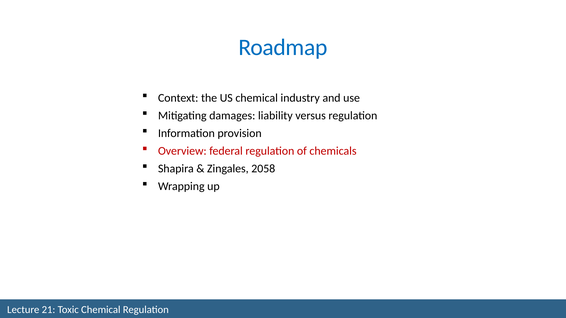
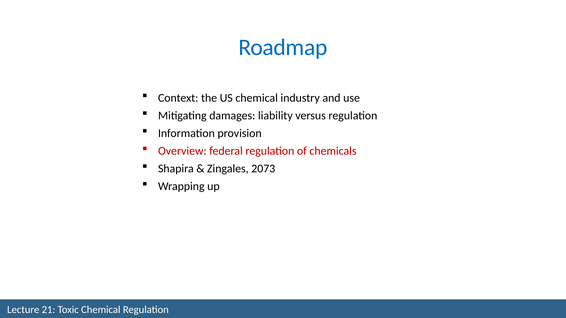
2058: 2058 -> 2073
